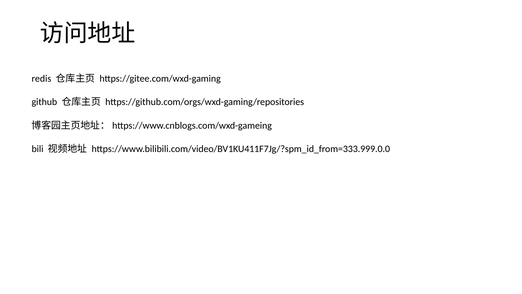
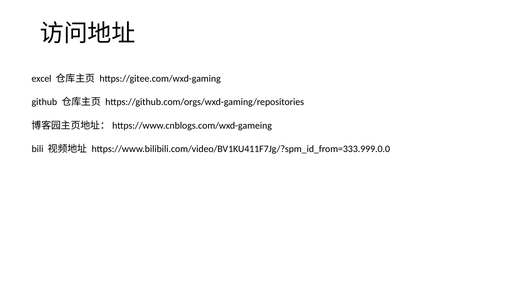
redis: redis -> excel
